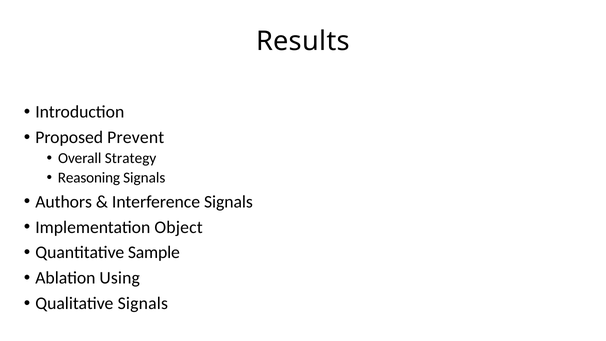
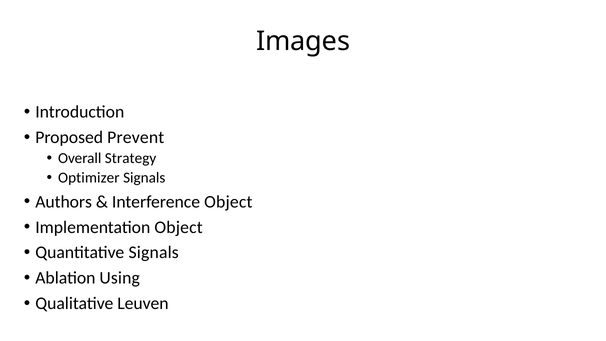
Results: Results -> Images
Reasoning: Reasoning -> Optimizer
Interference Signals: Signals -> Object
Quantitative Sample: Sample -> Signals
Qualitative Signals: Signals -> Leuven
